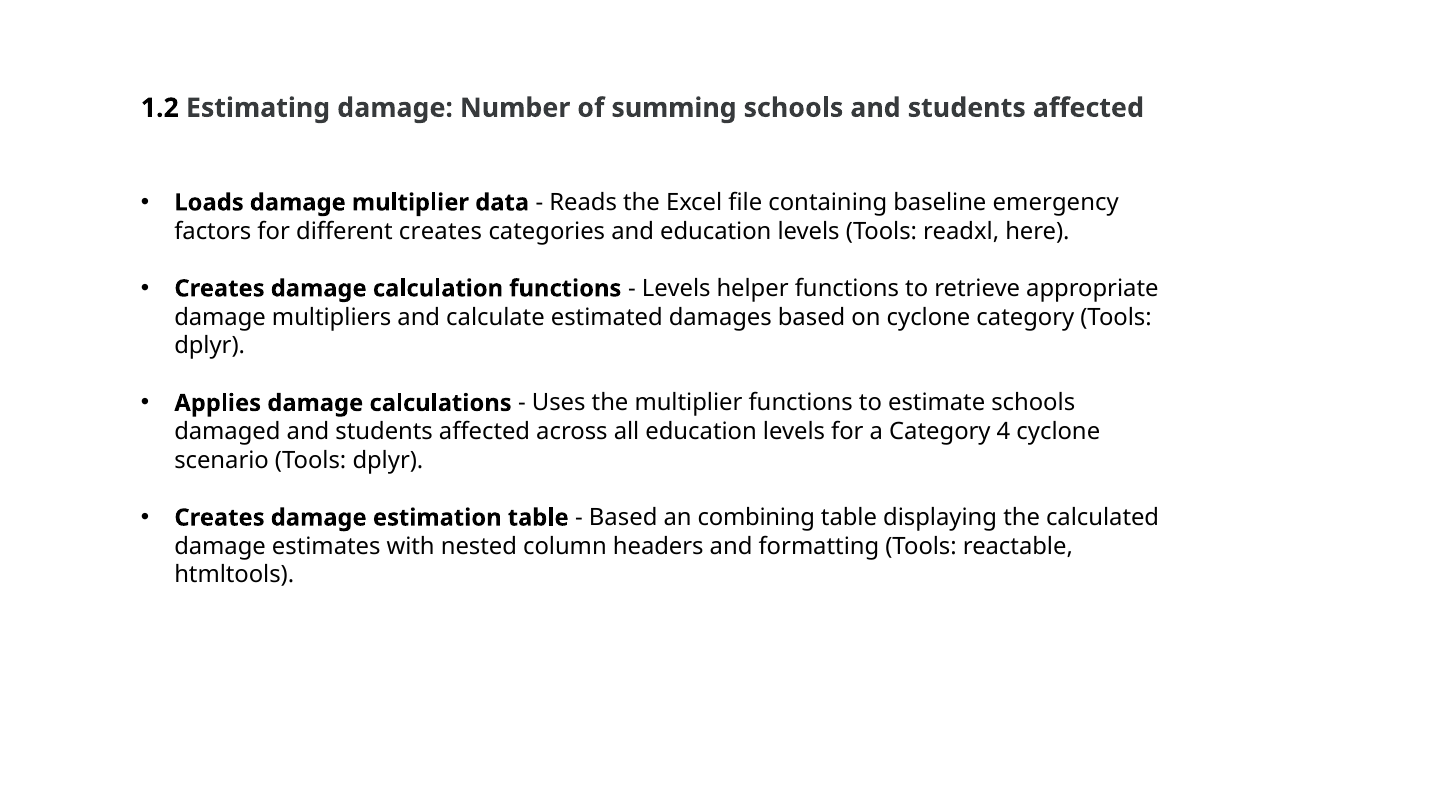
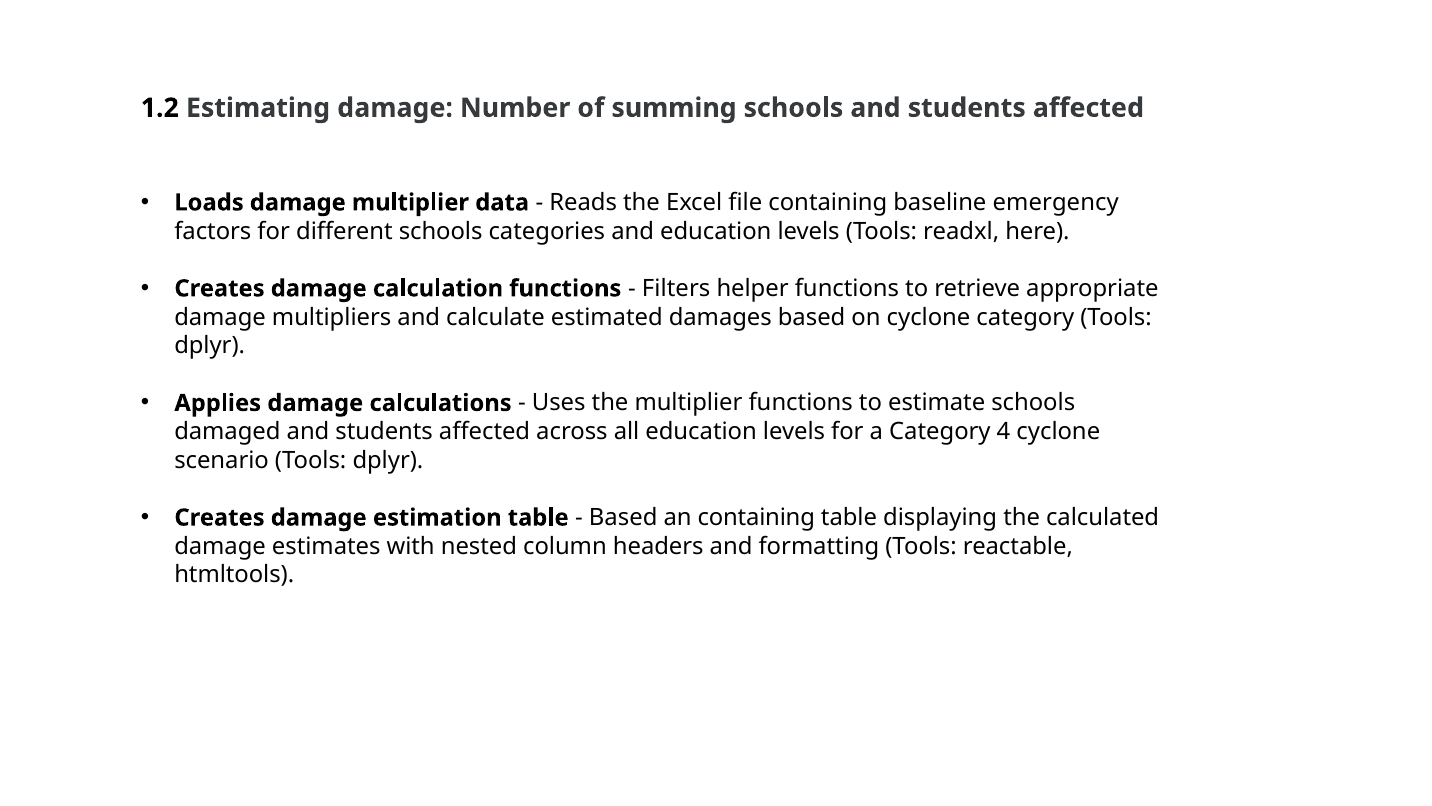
different creates: creates -> schools
Levels at (676, 288): Levels -> Filters
an combining: combining -> containing
